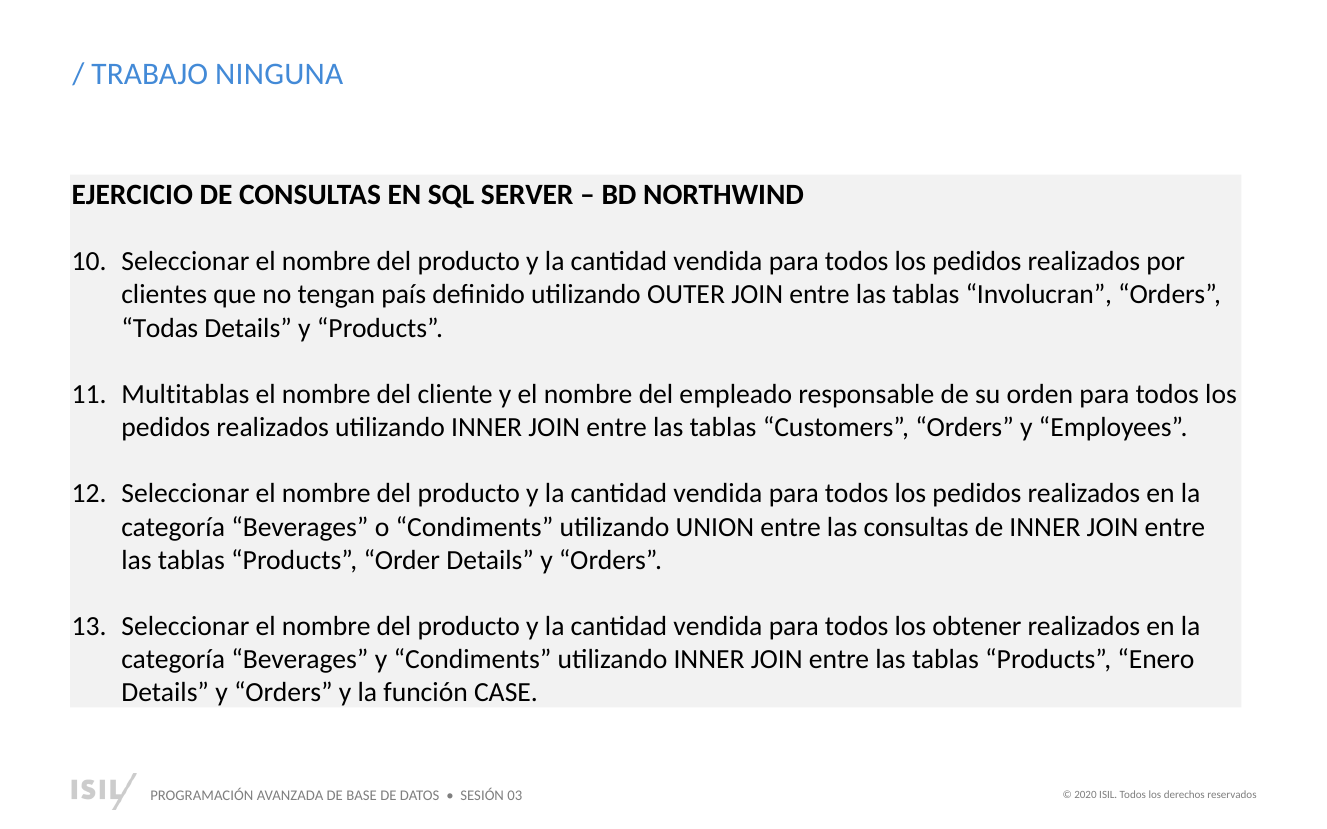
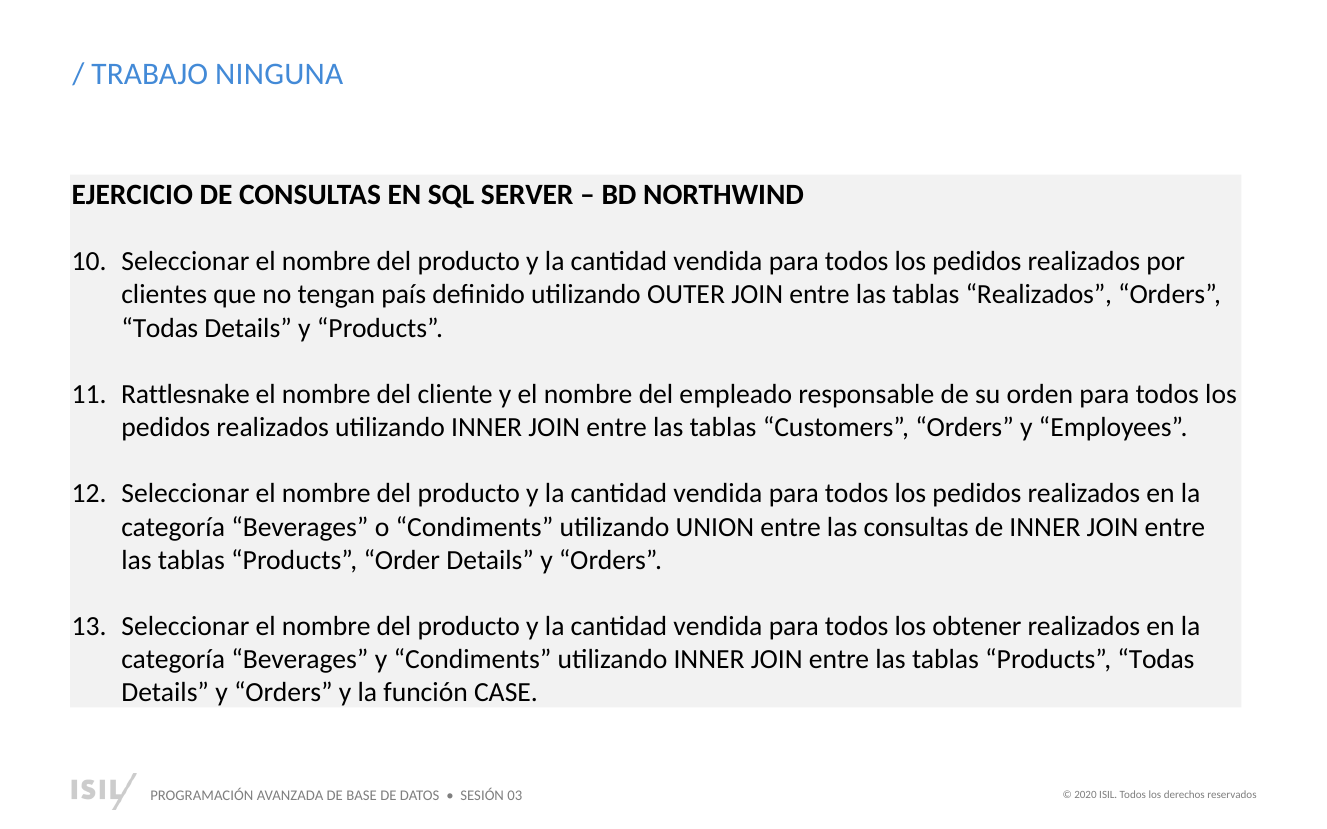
tablas Involucran: Involucran -> Realizados
Multitablas: Multitablas -> Rattlesnake
Products Enero: Enero -> Todas
